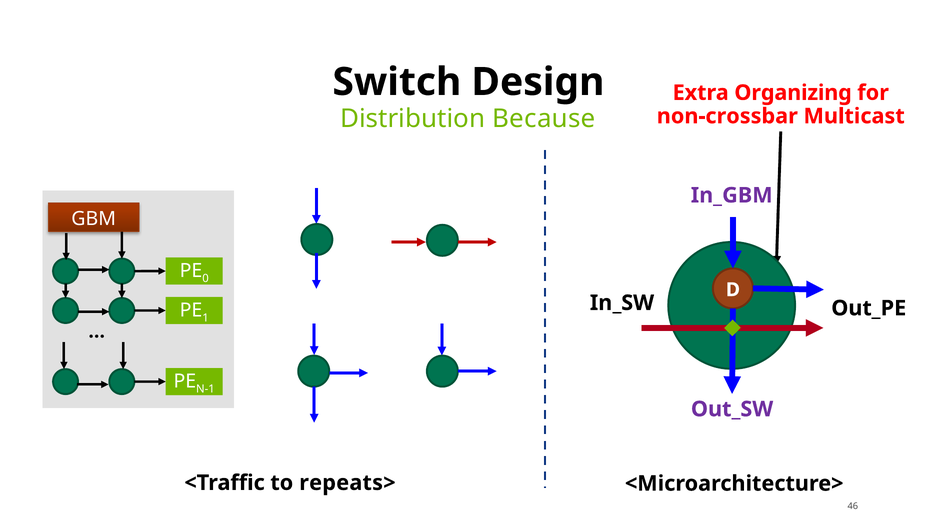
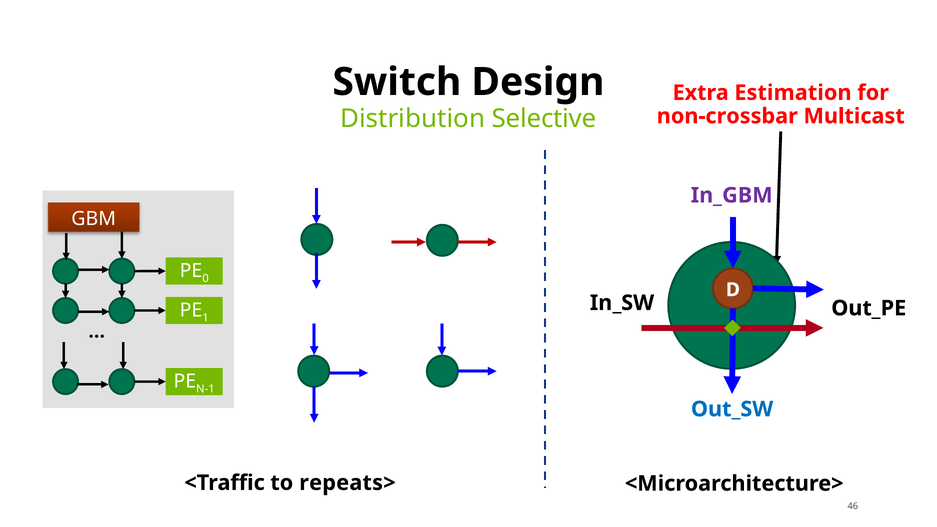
Organizing: Organizing -> Estimation
Because: Because -> Selective
Out_SW colour: purple -> blue
